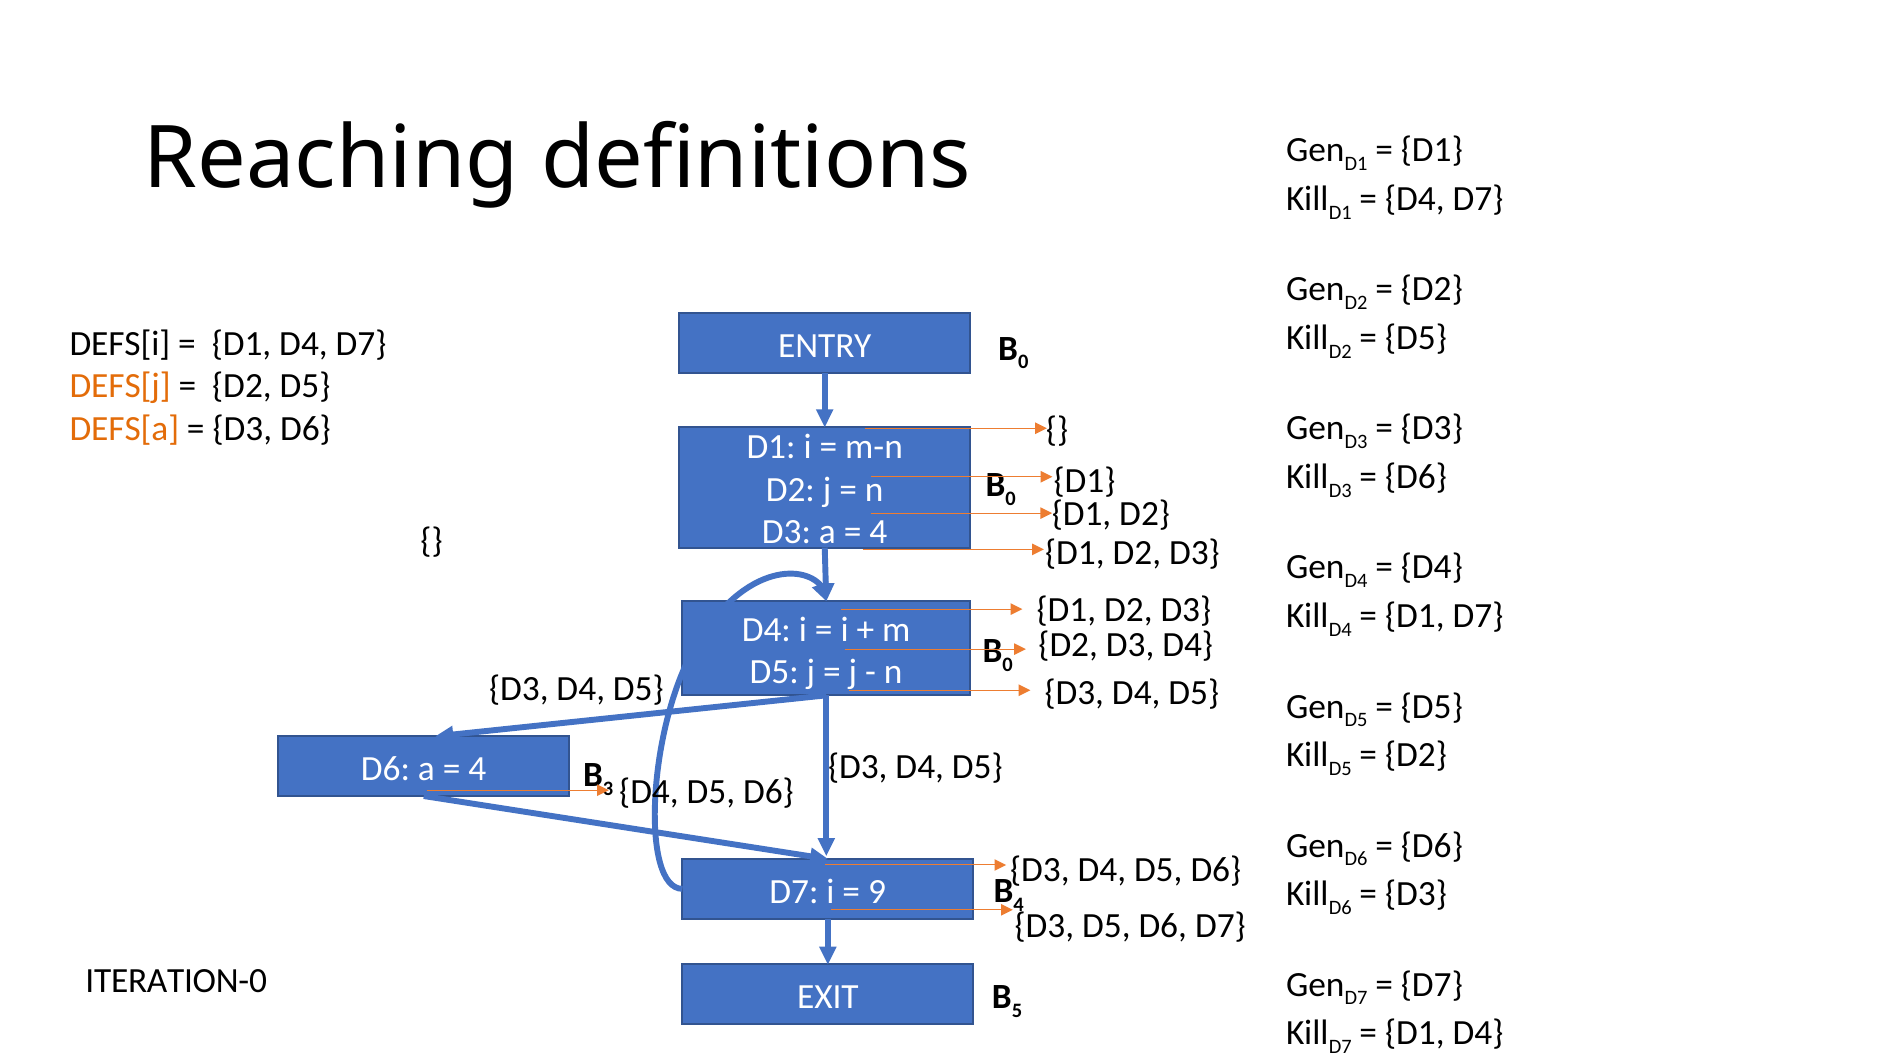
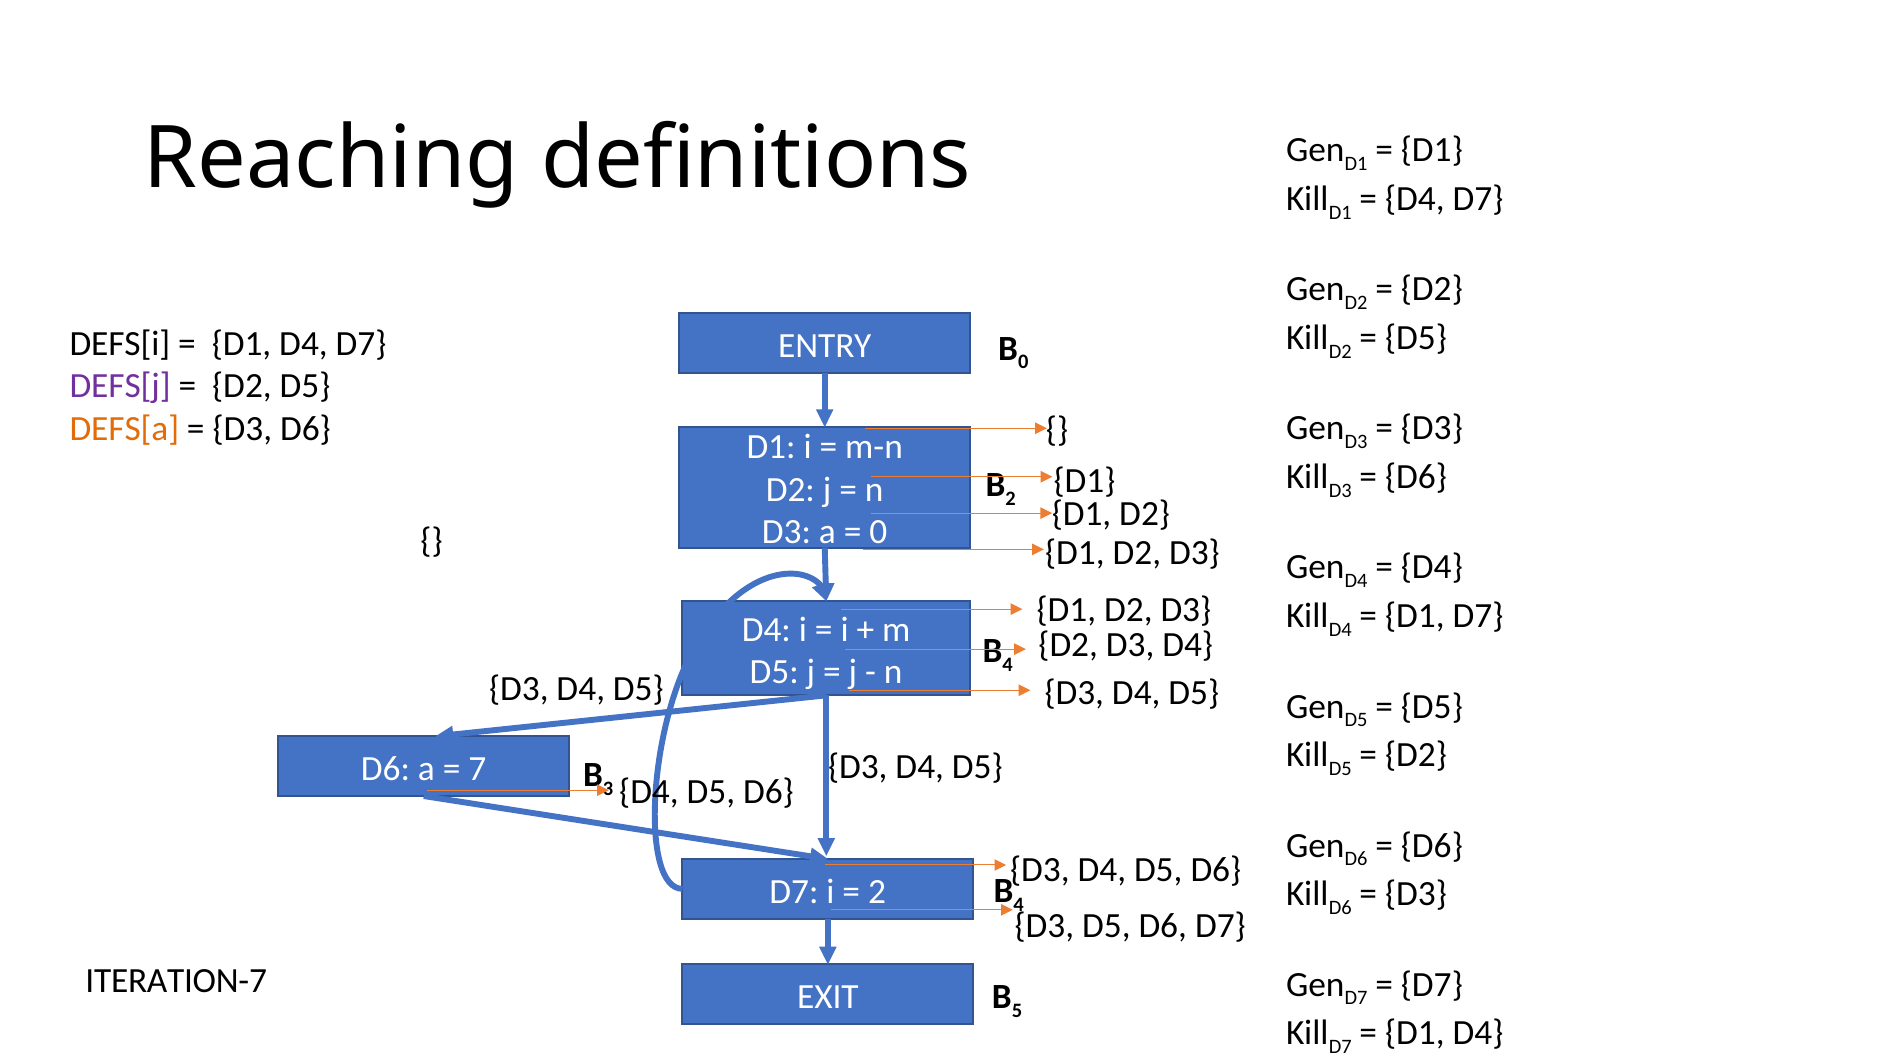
DEFS[j colour: orange -> purple
0 at (1011, 499): 0 -> 2
4 at (878, 532): 4 -> 0
0 at (1008, 664): 0 -> 4
4 at (477, 768): 4 -> 7
9 at (877, 891): 9 -> 2
ITERATION-0: ITERATION-0 -> ITERATION-7
